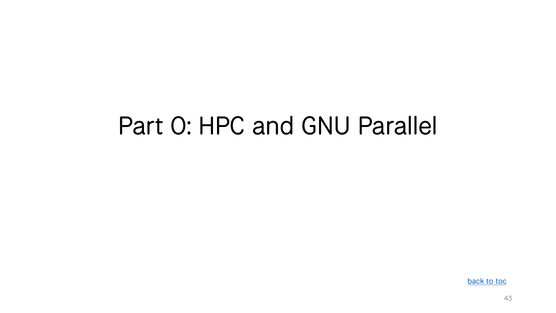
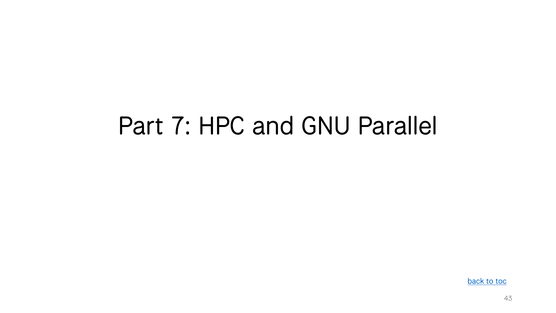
0: 0 -> 7
